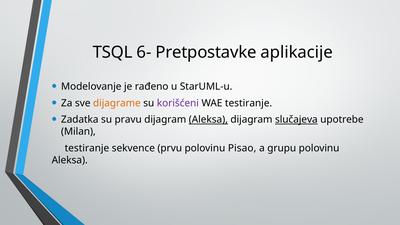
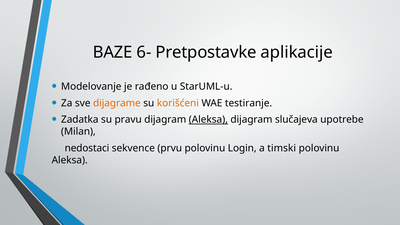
TSQL: TSQL -> BAZE
korišćeni colour: purple -> orange
slučajeva underline: present -> none
testiranje at (87, 148): testiranje -> nedostaci
Pisao: Pisao -> Login
grupu: grupu -> timski
